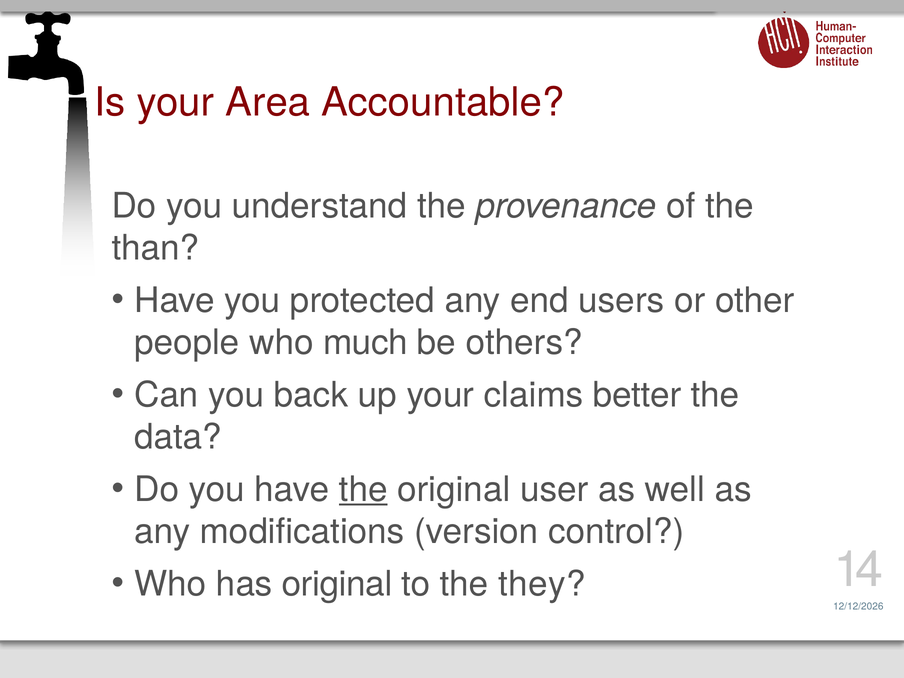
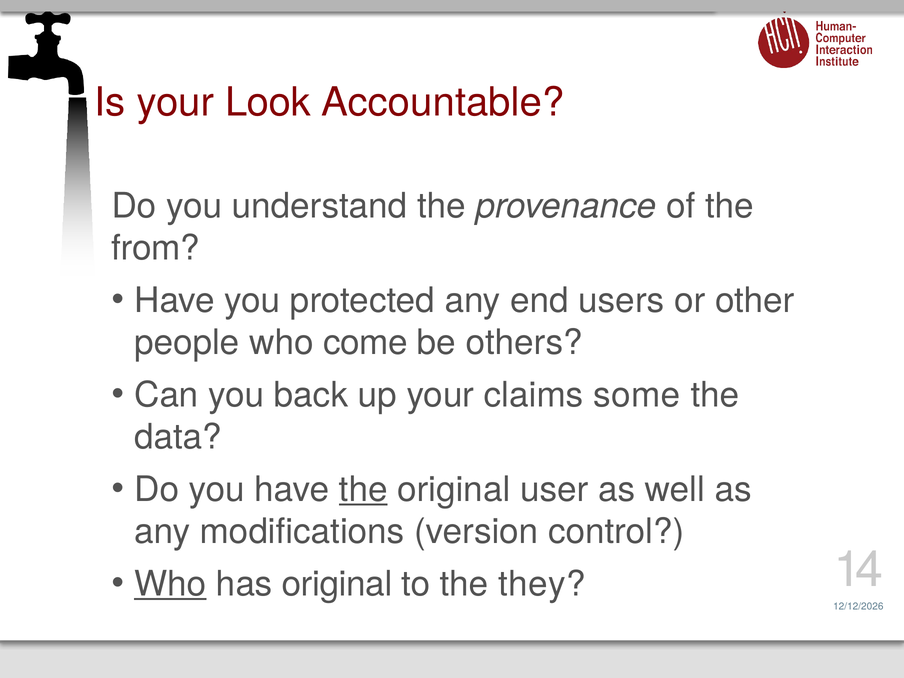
Area: Area -> Look
than: than -> from
much: much -> come
better: better -> some
Who at (170, 584) underline: none -> present
